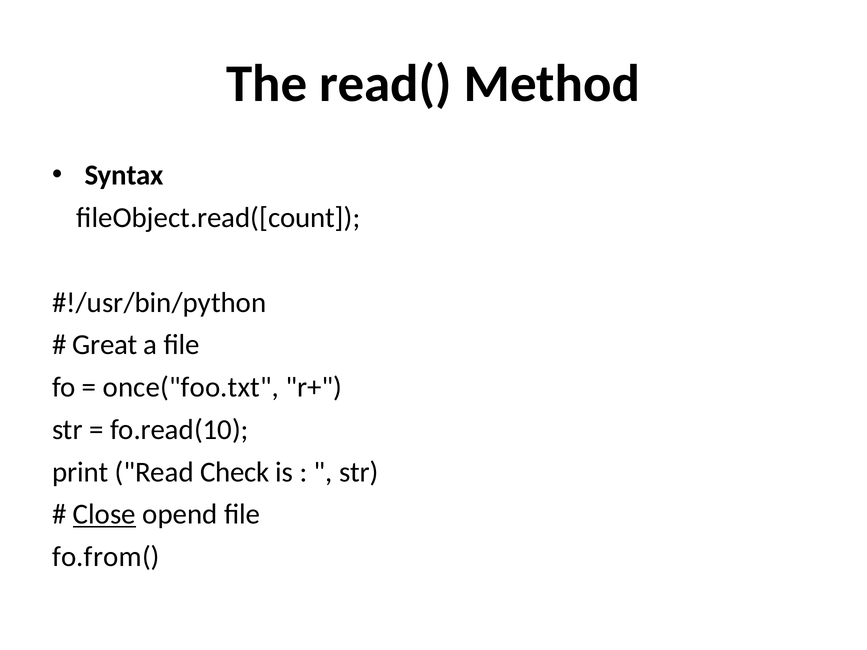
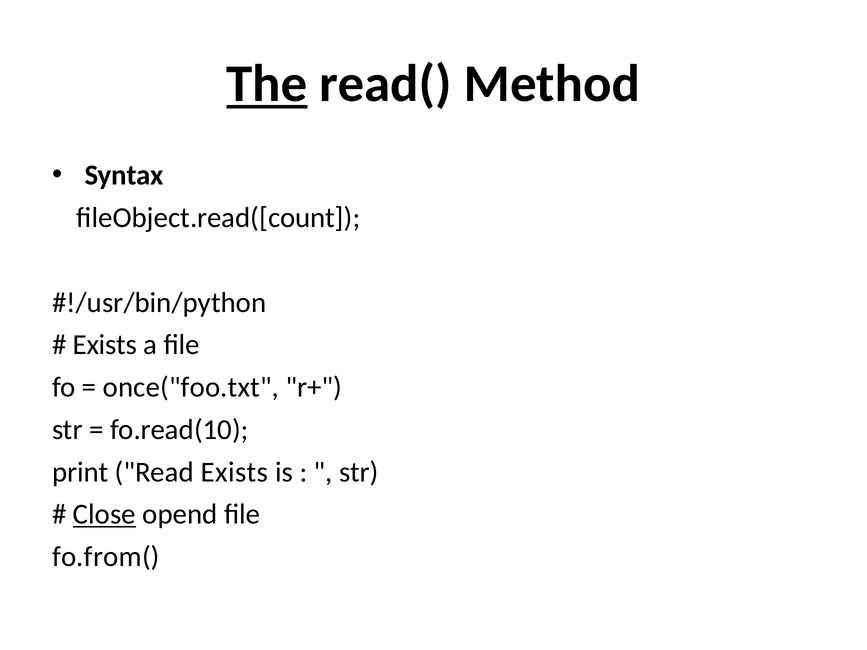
The underline: none -> present
Great at (105, 345): Great -> Exists
Read Check: Check -> Exists
